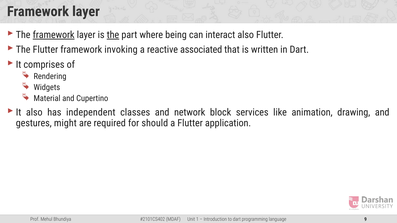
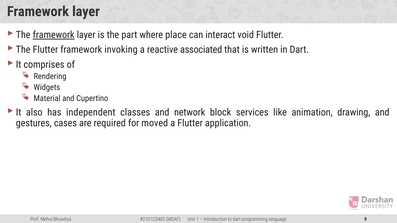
the at (113, 35) underline: present -> none
being: being -> place
interact also: also -> void
might: might -> cases
should: should -> moved
